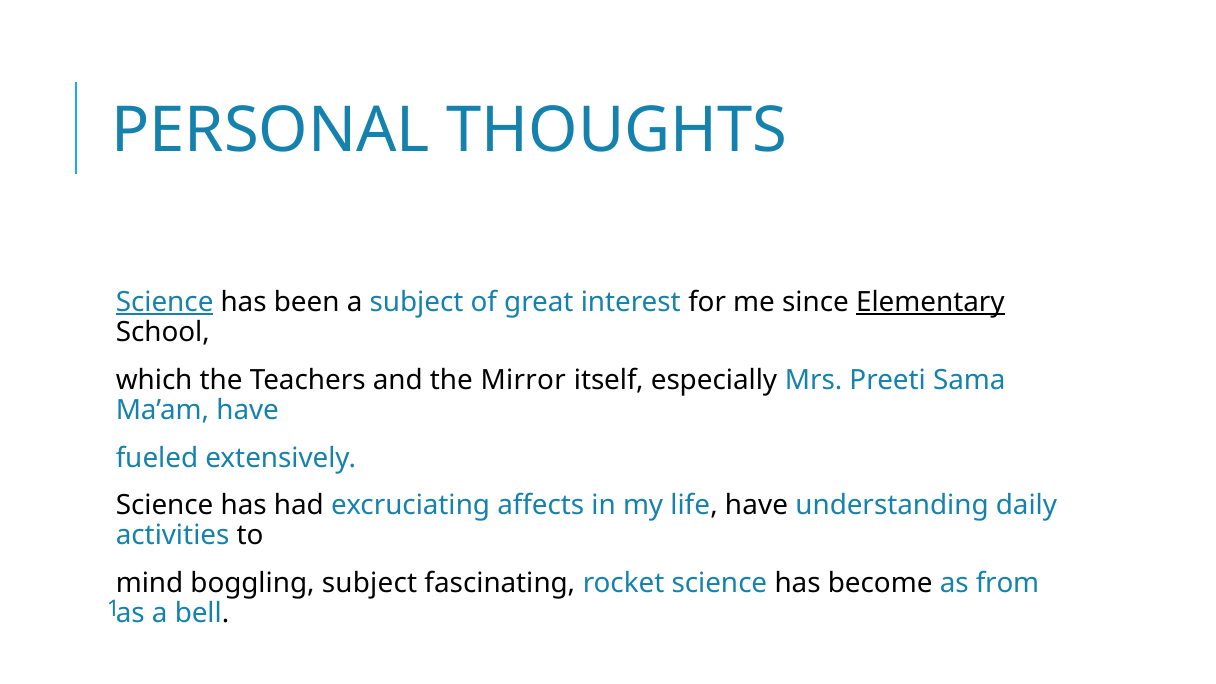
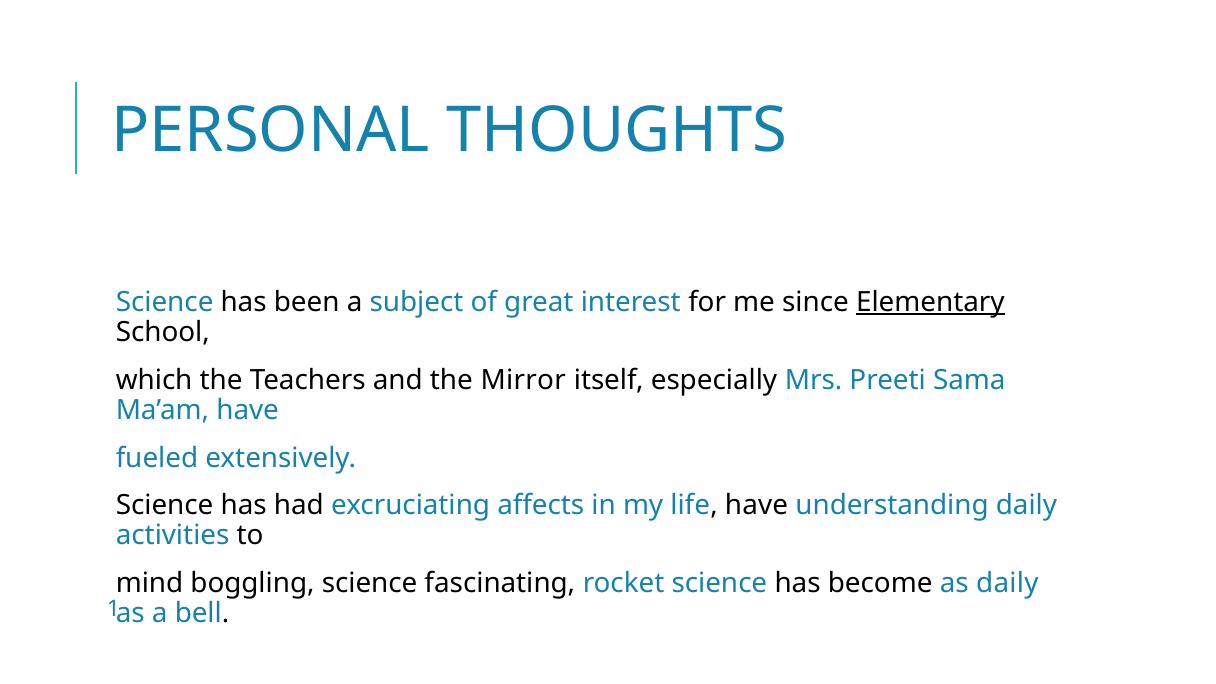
Science at (165, 302) underline: present -> none
boggling subject: subject -> science
as from: from -> daily
